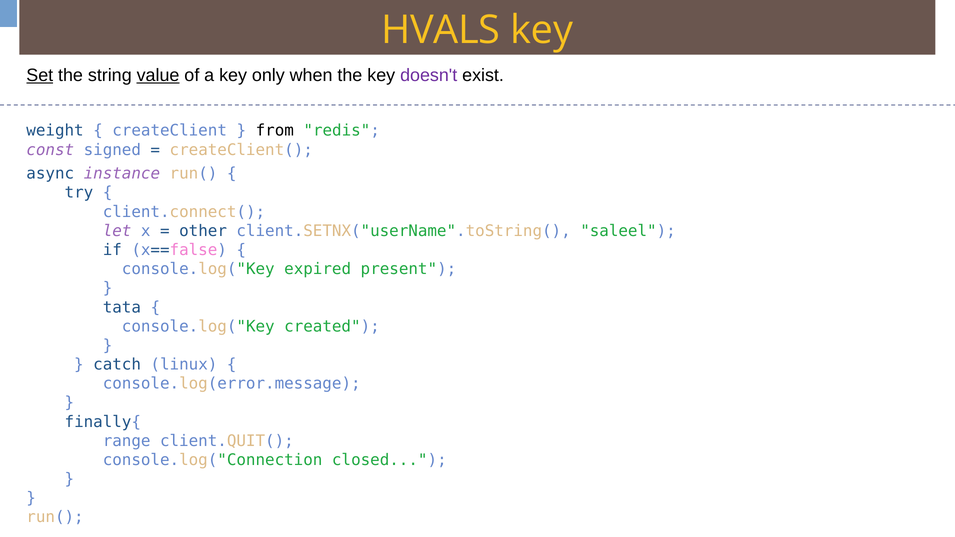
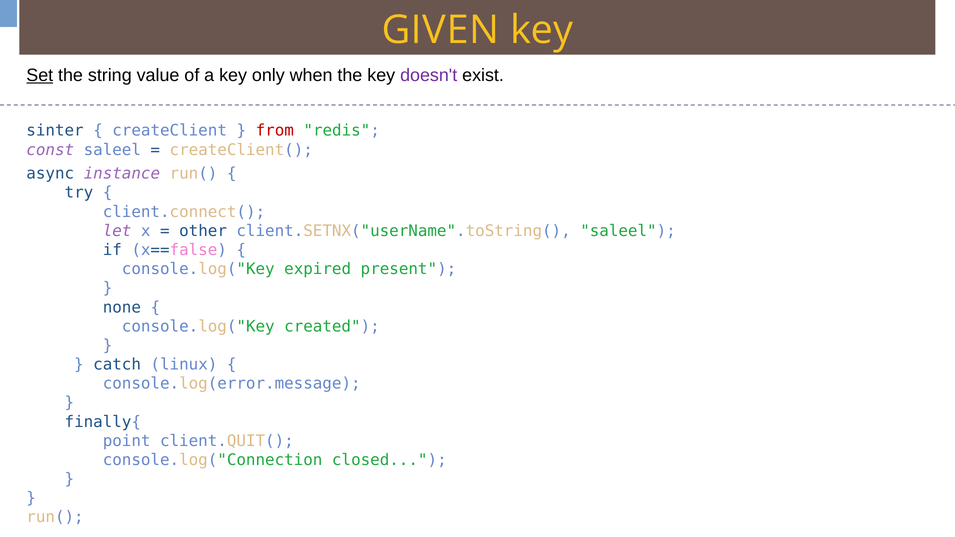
HVALS: HVALS -> GIVEN
value underline: present -> none
weight: weight -> sinter
from colour: black -> red
const signed: signed -> saleel
tata: tata -> none
range: range -> point
